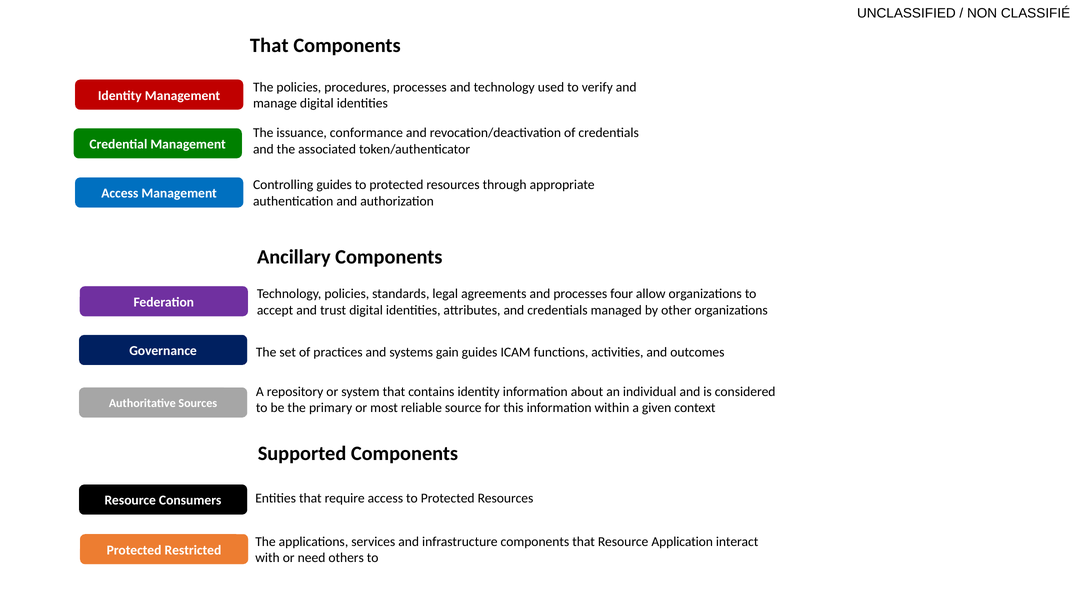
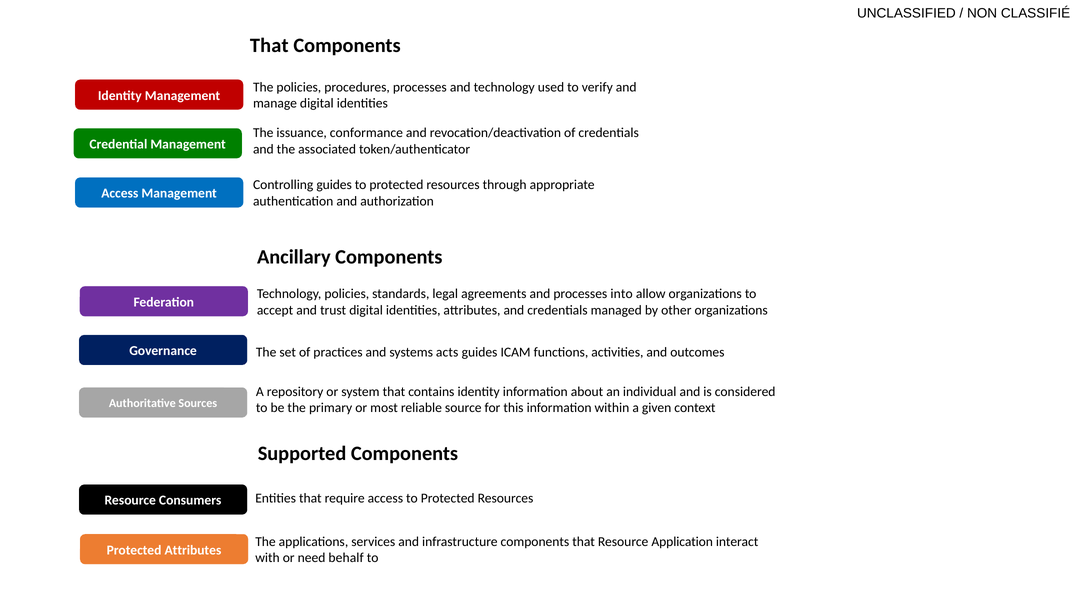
four: four -> into
gain: gain -> acts
Protected Restricted: Restricted -> Attributes
others: others -> behalf
